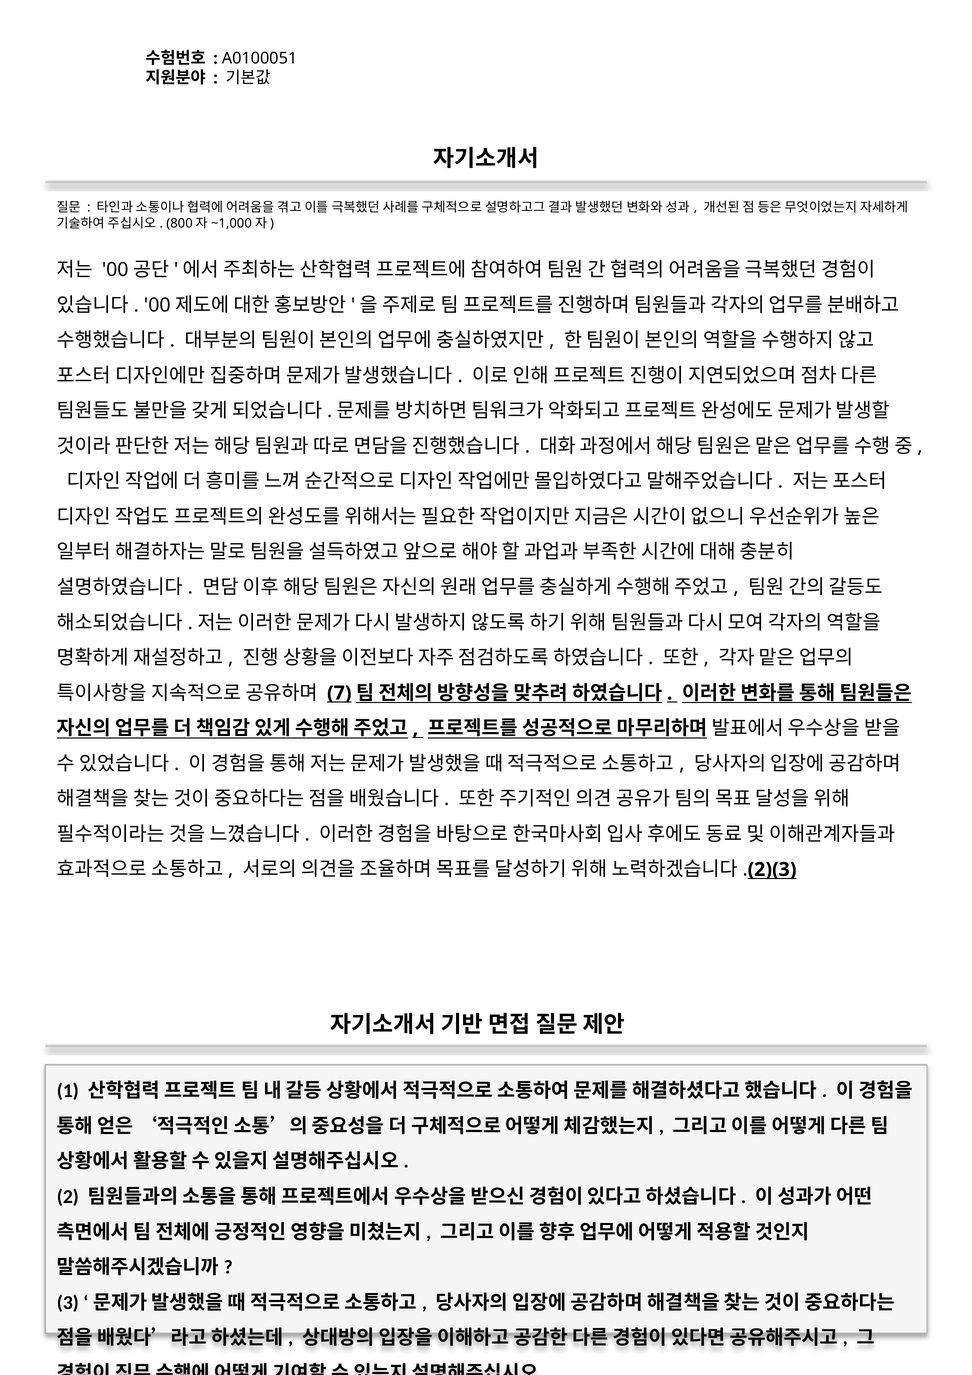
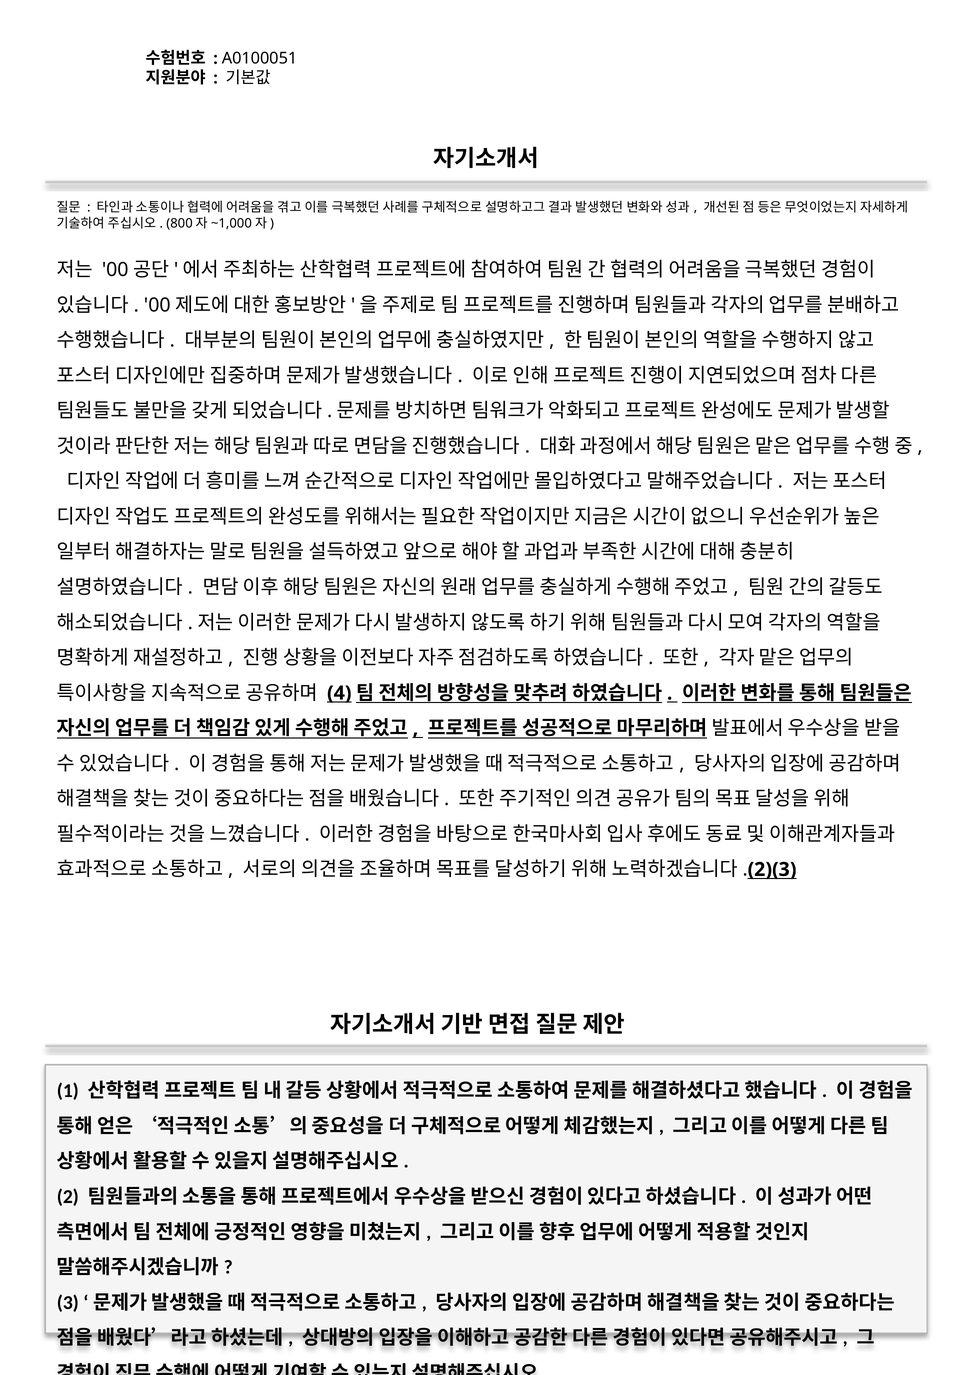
7: 7 -> 4
